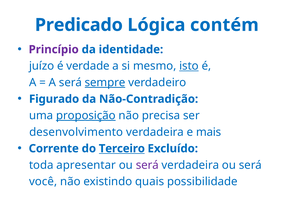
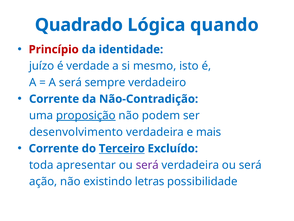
Predicado: Predicado -> Quadrado
contém: contém -> quando
Princípio colour: purple -> red
isto underline: present -> none
sempre underline: present -> none
Figurado at (54, 99): Figurado -> Corrente
precisa: precisa -> podem
você: você -> ação
quais: quais -> letras
